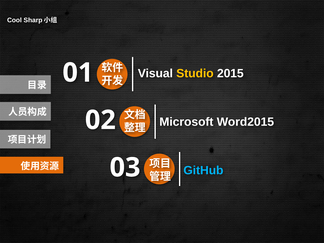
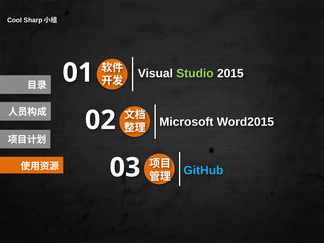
Studio colour: yellow -> light green
